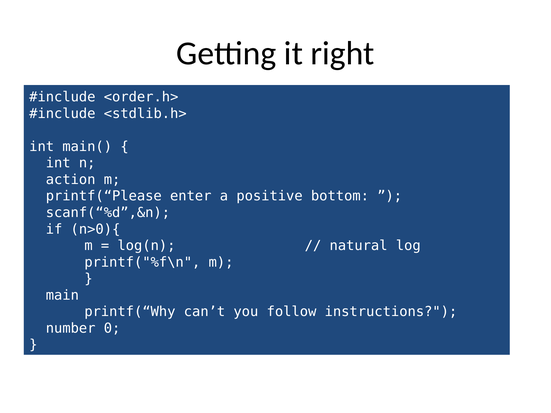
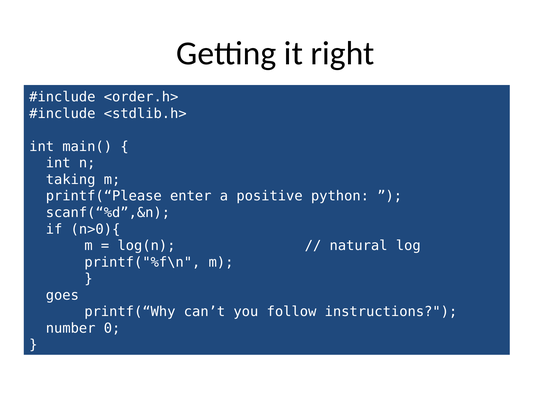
action: action -> taking
bottom: bottom -> python
main: main -> goes
